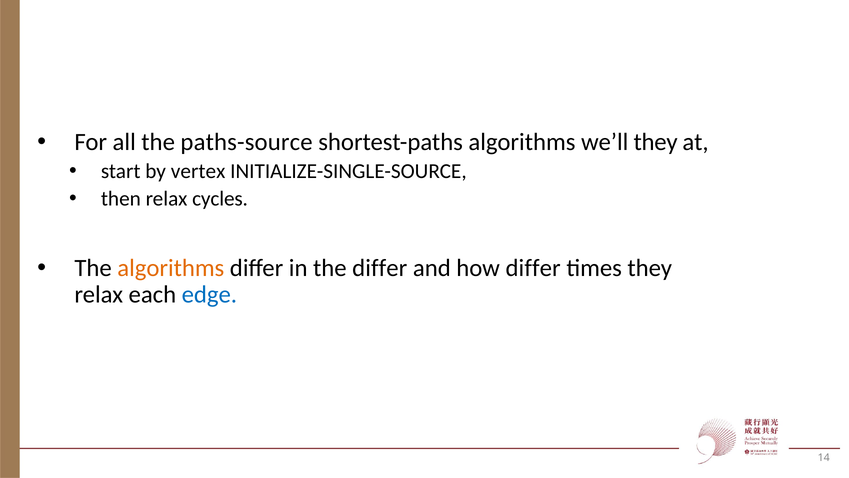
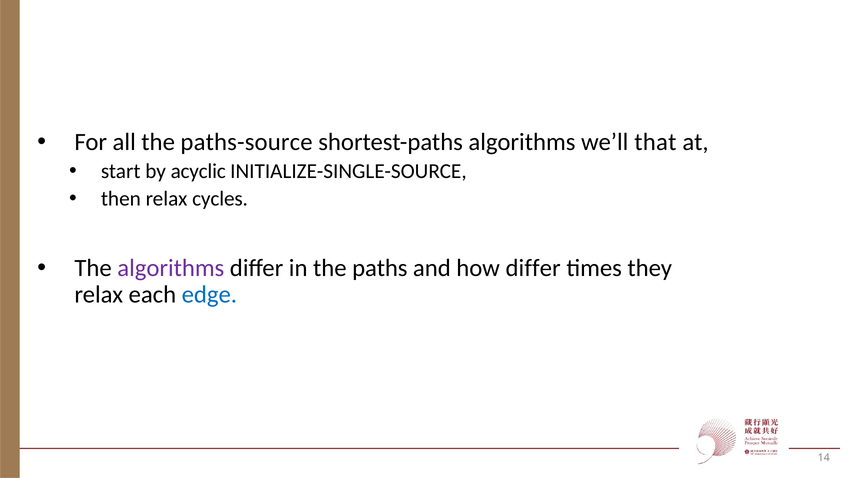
we’ll they: they -> that
vertex: vertex -> acyclic
algorithms at (171, 268) colour: orange -> purple
the differ: differ -> paths
